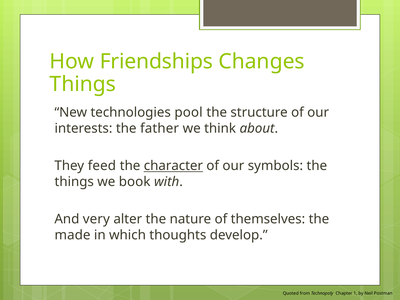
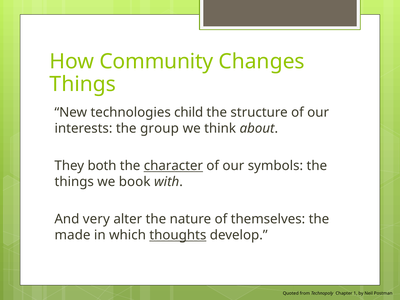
Friendships: Friendships -> Community
pool: pool -> child
father: father -> group
feed: feed -> both
thoughts underline: none -> present
